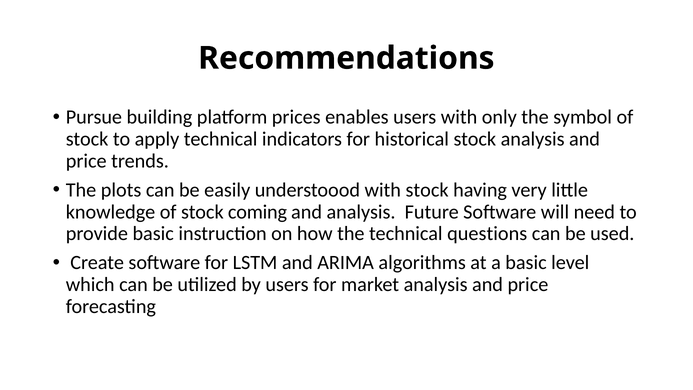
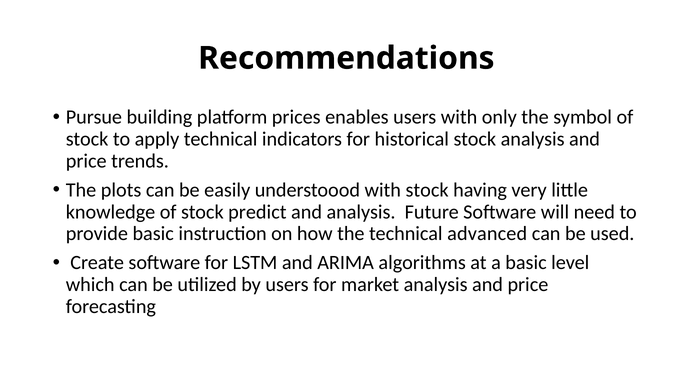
coming: coming -> predict
questions: questions -> advanced
